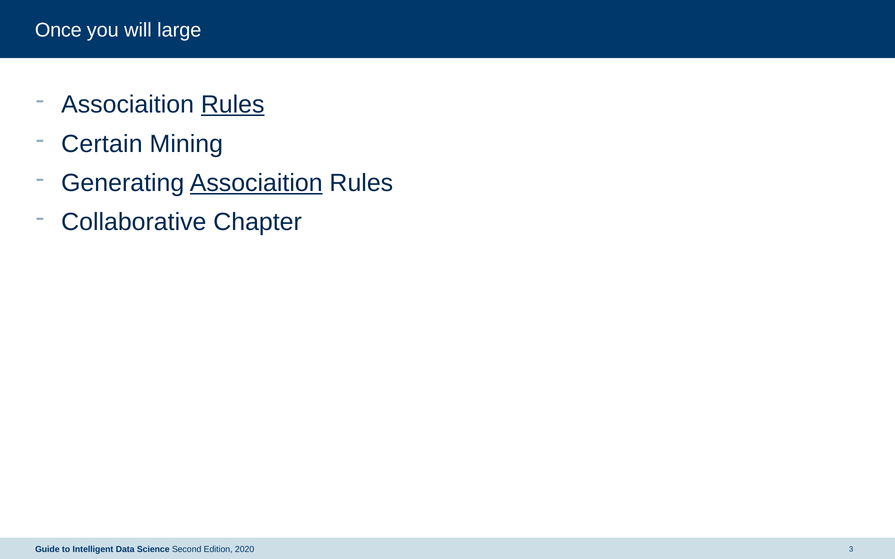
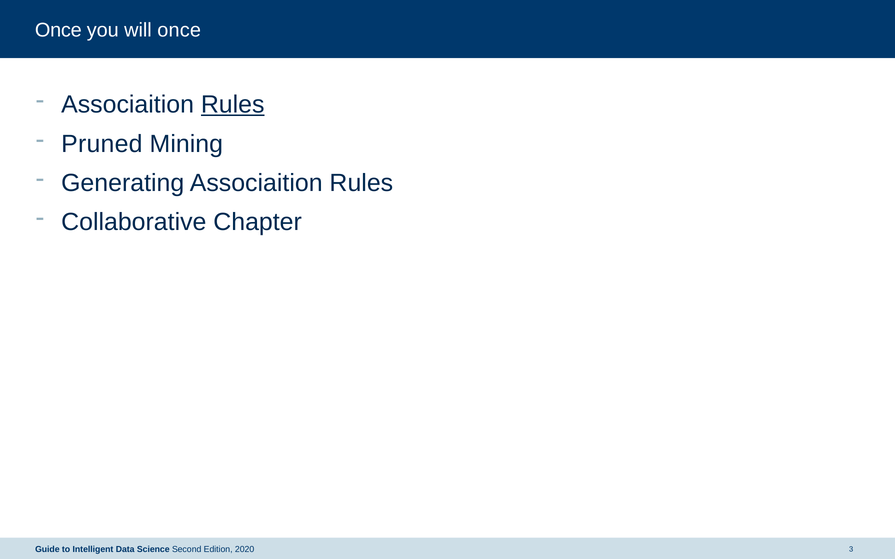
will large: large -> once
Certain: Certain -> Pruned
Associaition at (256, 183) underline: present -> none
